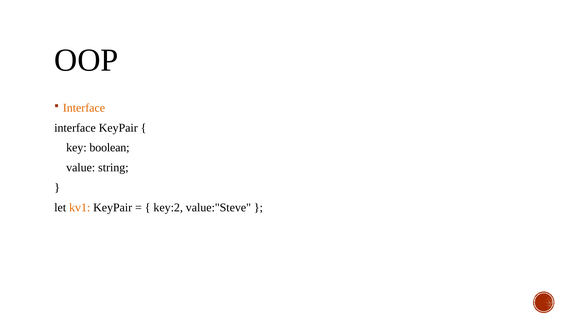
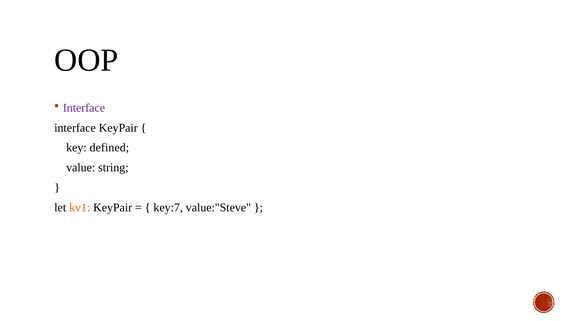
Interface at (84, 108) colour: orange -> purple
boolean: boolean -> defined
key:2: key:2 -> key:7
